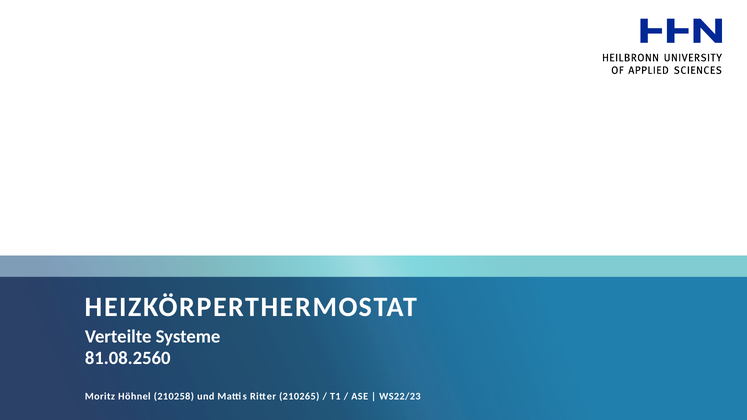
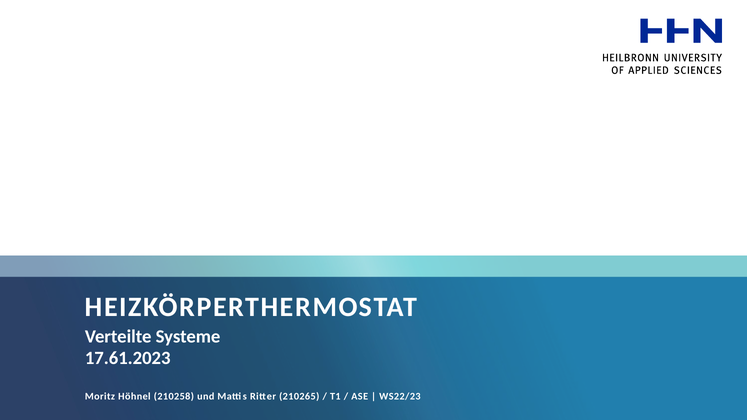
81.08.2560: 81.08.2560 -> 17.61.2023
